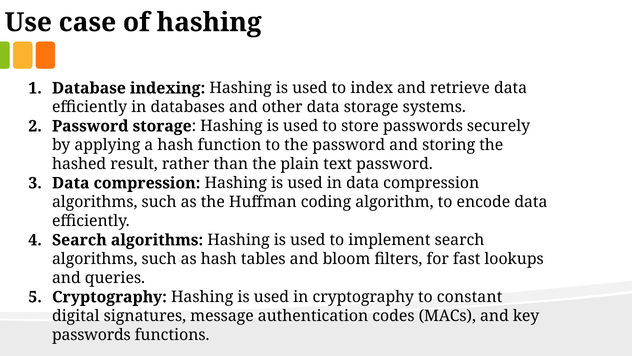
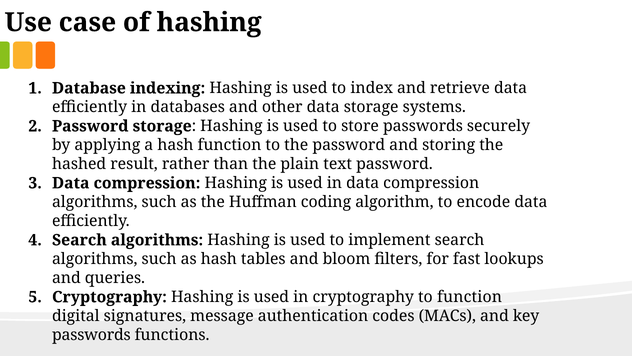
to constant: constant -> function
